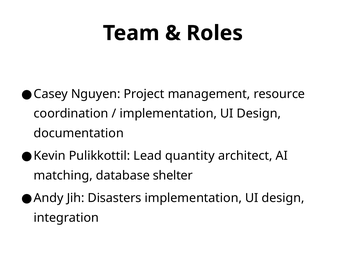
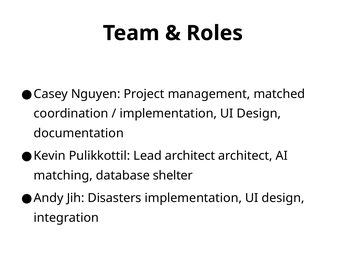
resource: resource -> matched
Lead quantity: quantity -> architect
